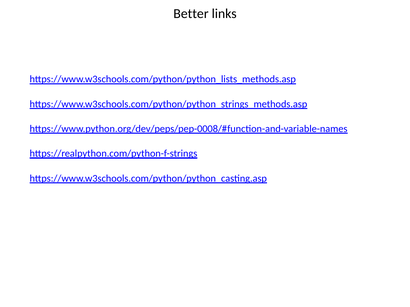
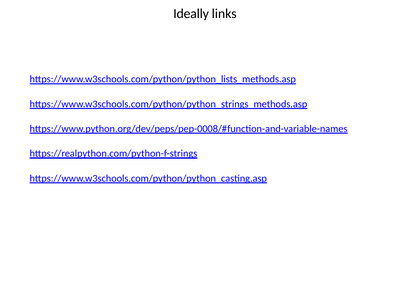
Better: Better -> Ideally
